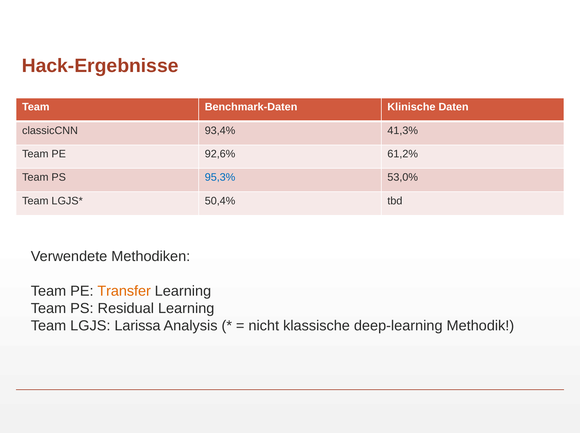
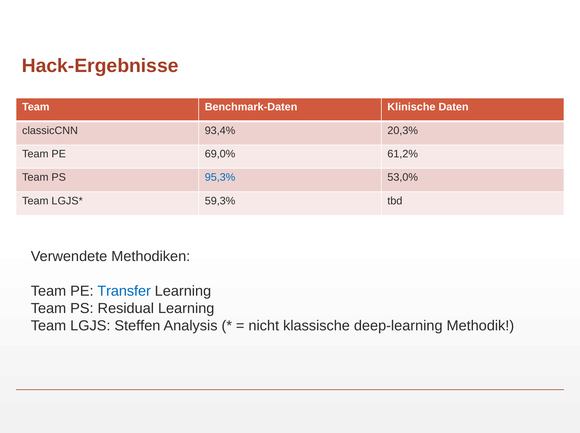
41,3%: 41,3% -> 20,3%
92,6%: 92,6% -> 69,0%
50,4%: 50,4% -> 59,3%
Transfer colour: orange -> blue
Larissa: Larissa -> Steffen
